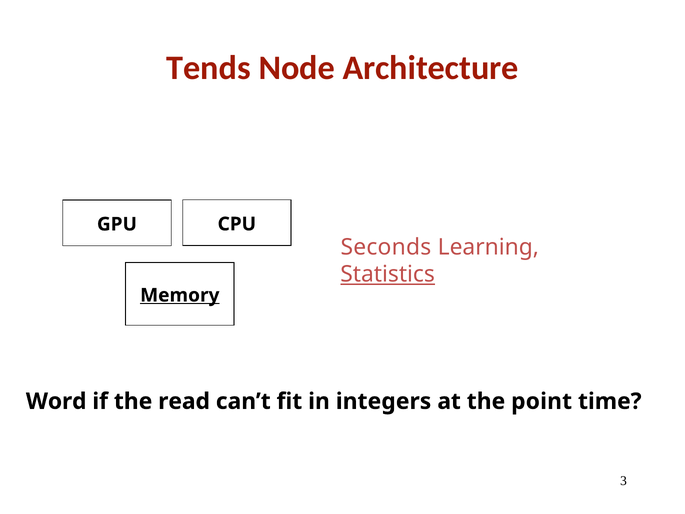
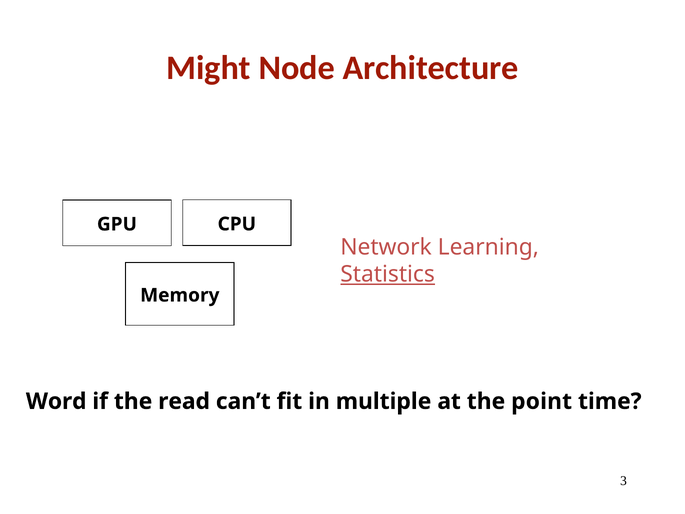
Tends: Tends -> Might
Seconds: Seconds -> Network
Memory underline: present -> none
integers: integers -> multiple
